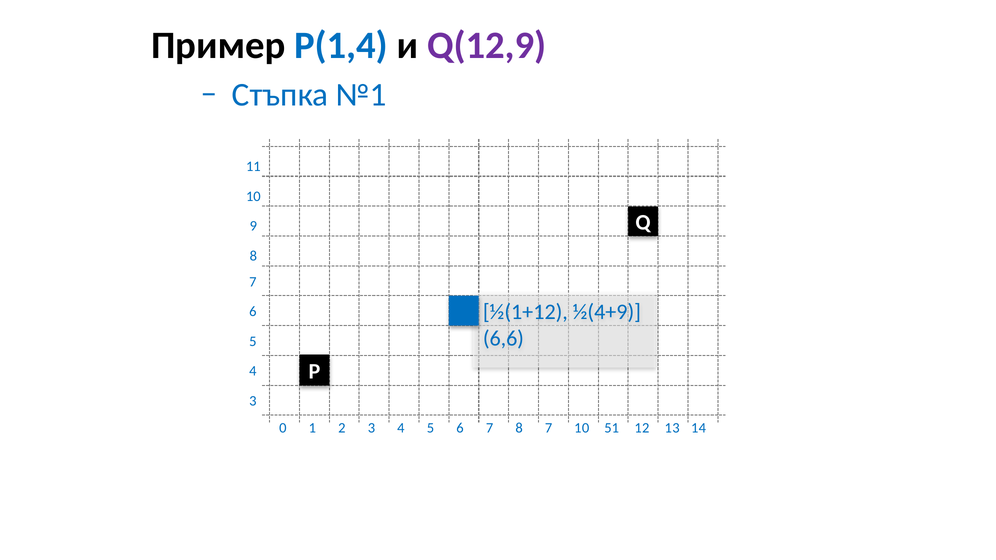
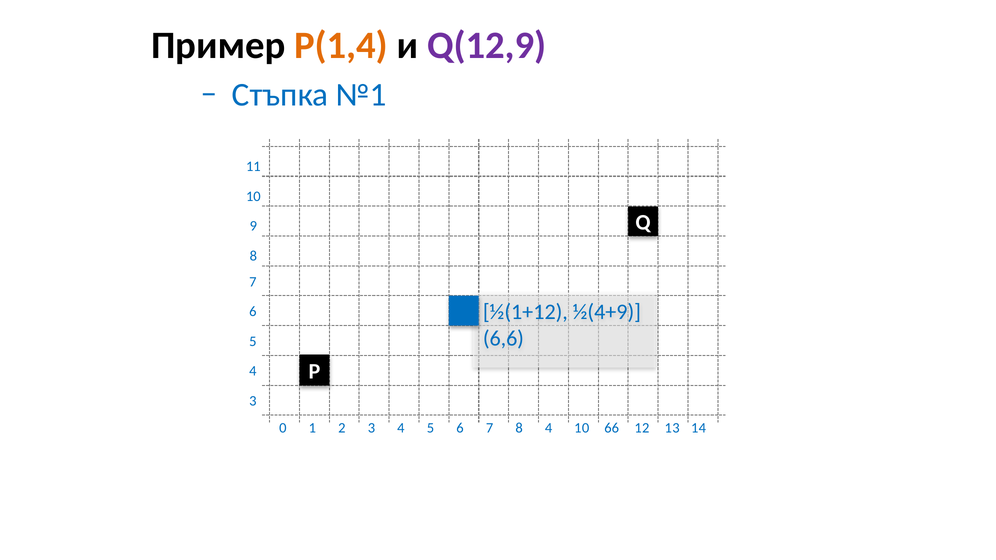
P(1,4 colour: blue -> orange
7 8 7: 7 -> 4
51: 51 -> 66
